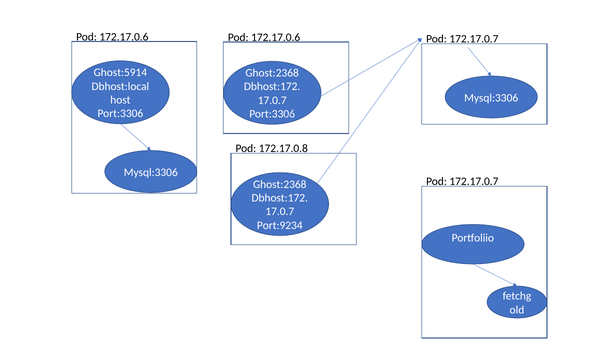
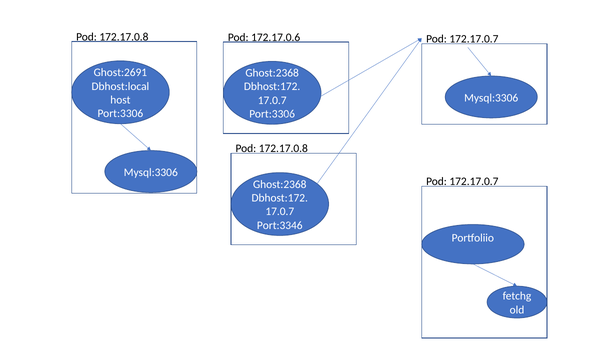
172.17.0.6 at (124, 37): 172.17.0.6 -> 172.17.0.8
Ghost:5914: Ghost:5914 -> Ghost:2691
Port:9234: Port:9234 -> Port:3346
